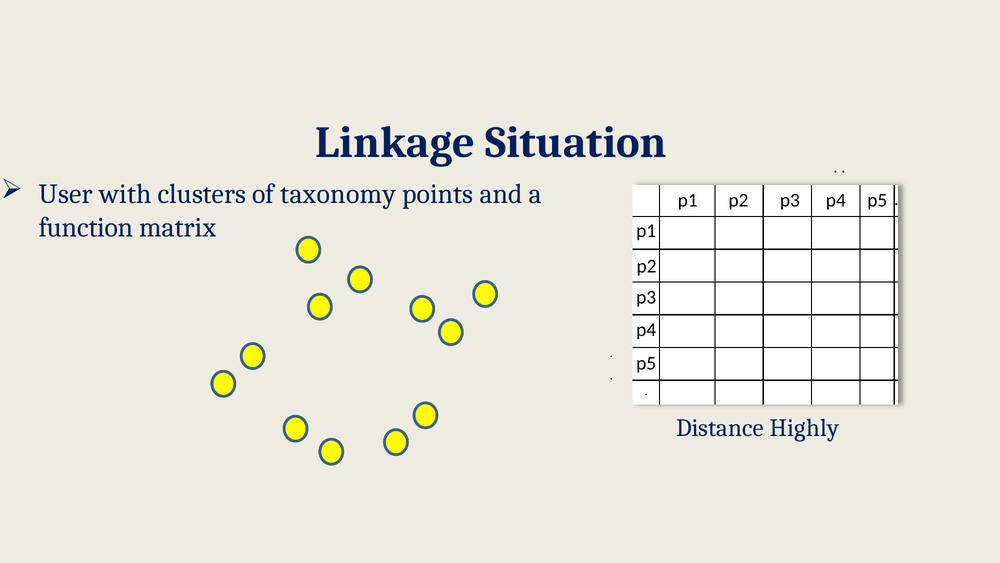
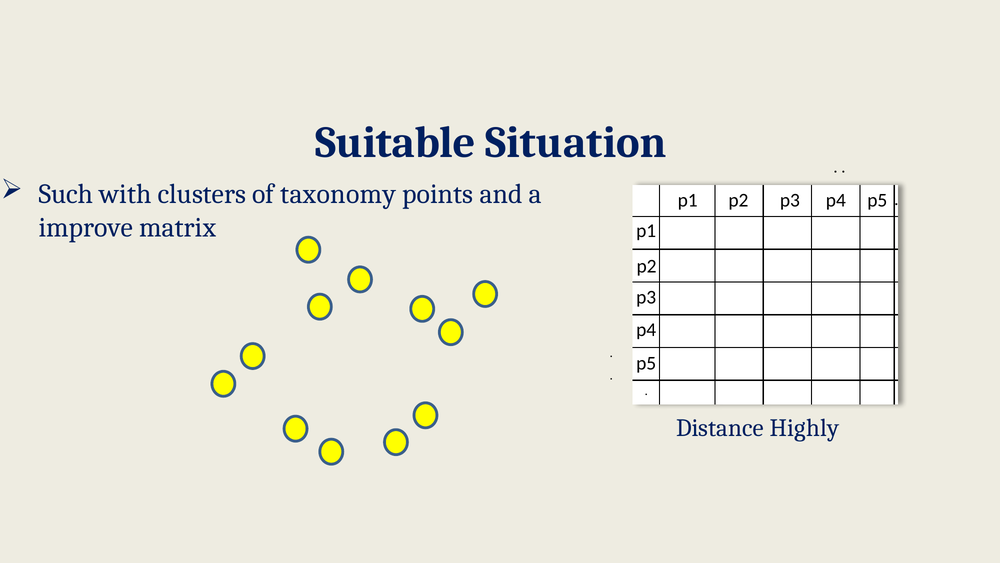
Linkage: Linkage -> Suitable
User: User -> Such
function: function -> improve
